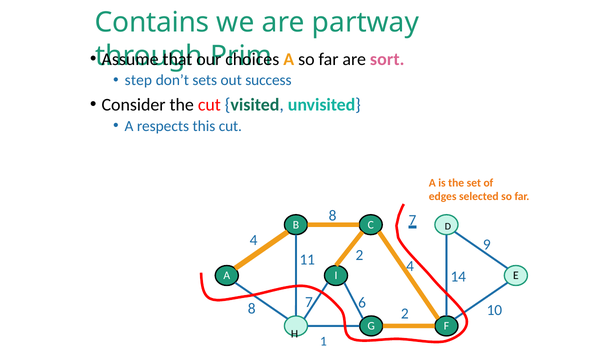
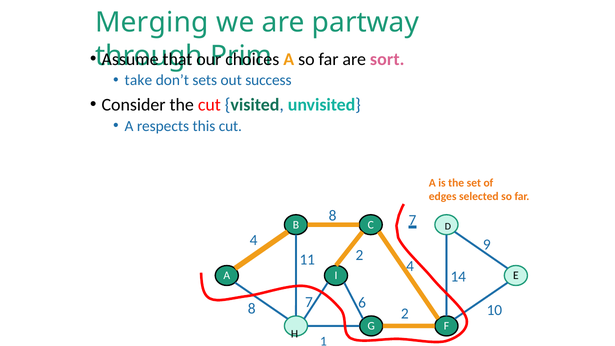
Contains: Contains -> Merging
step: step -> take
